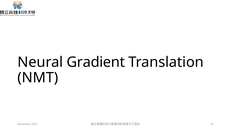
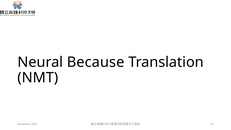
Gradient: Gradient -> Because
